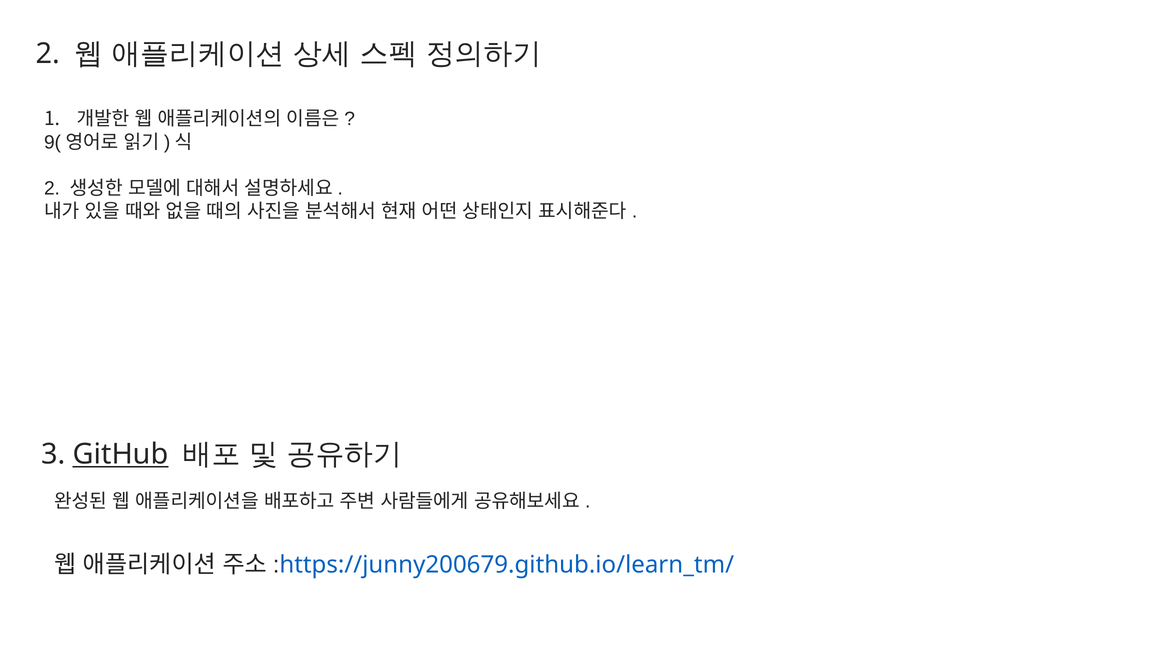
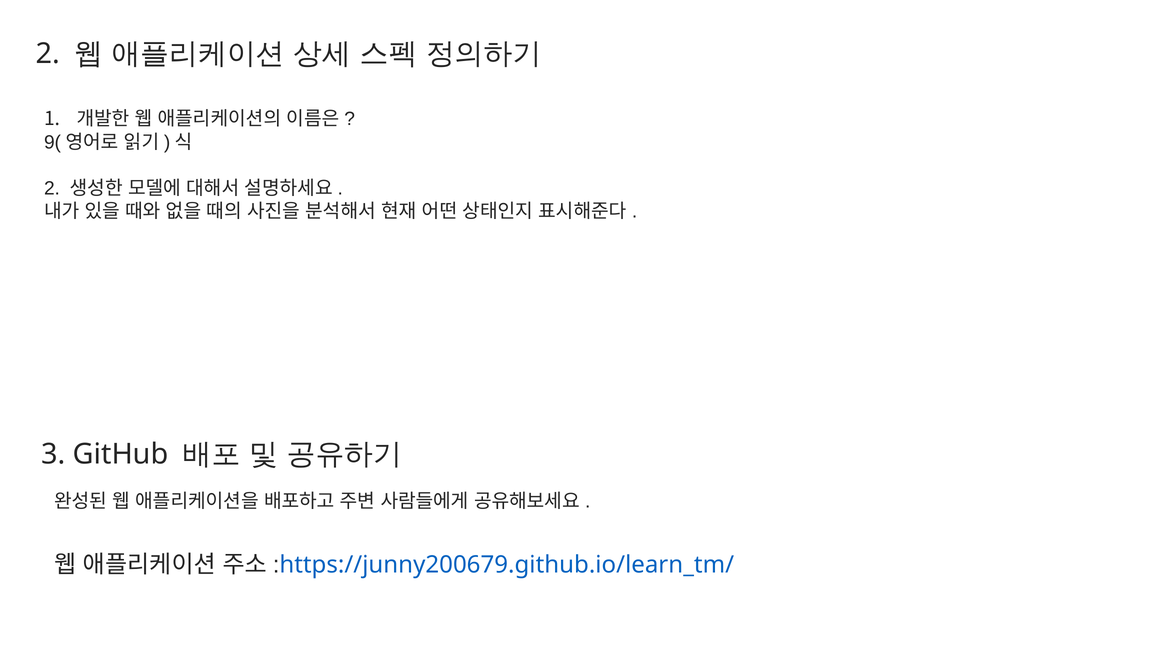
GitHub underline: present -> none
